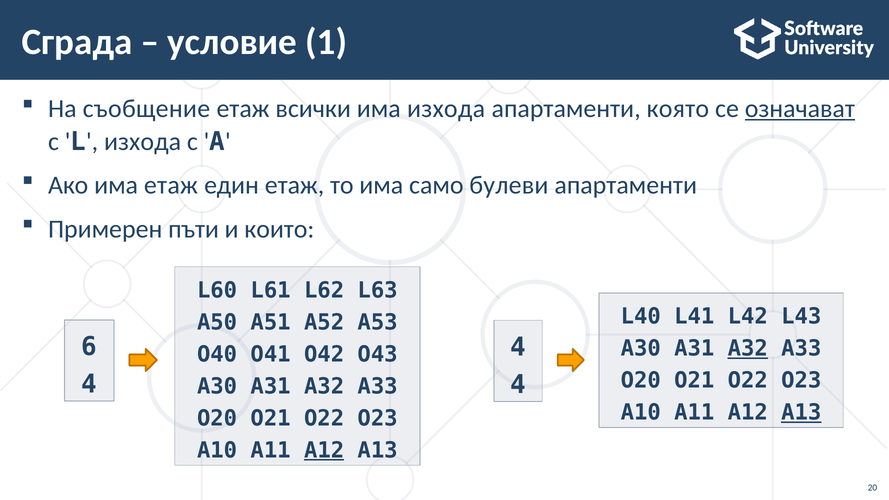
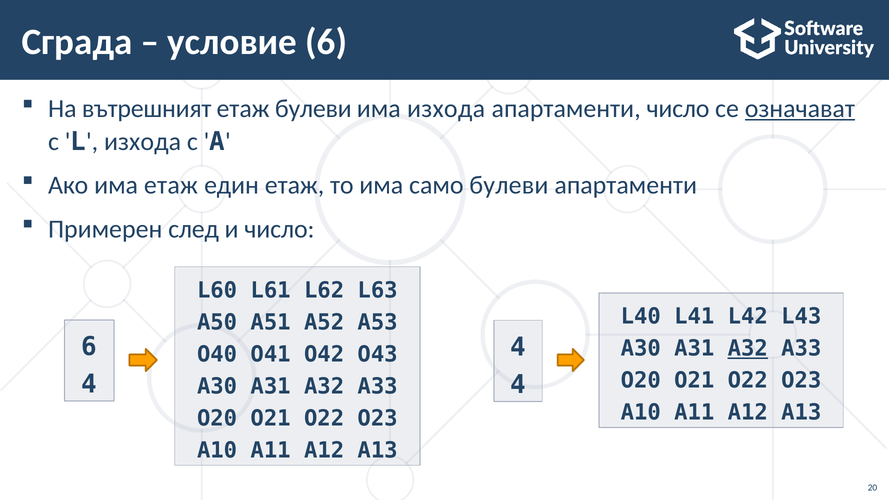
условие 1: 1 -> 6
съобщение: съобщение -> вътрешният
етаж всички: всички -> булеви
апартаменти която: която -> число
пъти: пъти -> след
и които: които -> число
A13 at (801, 413) underline: present -> none
A12 at (324, 450) underline: present -> none
